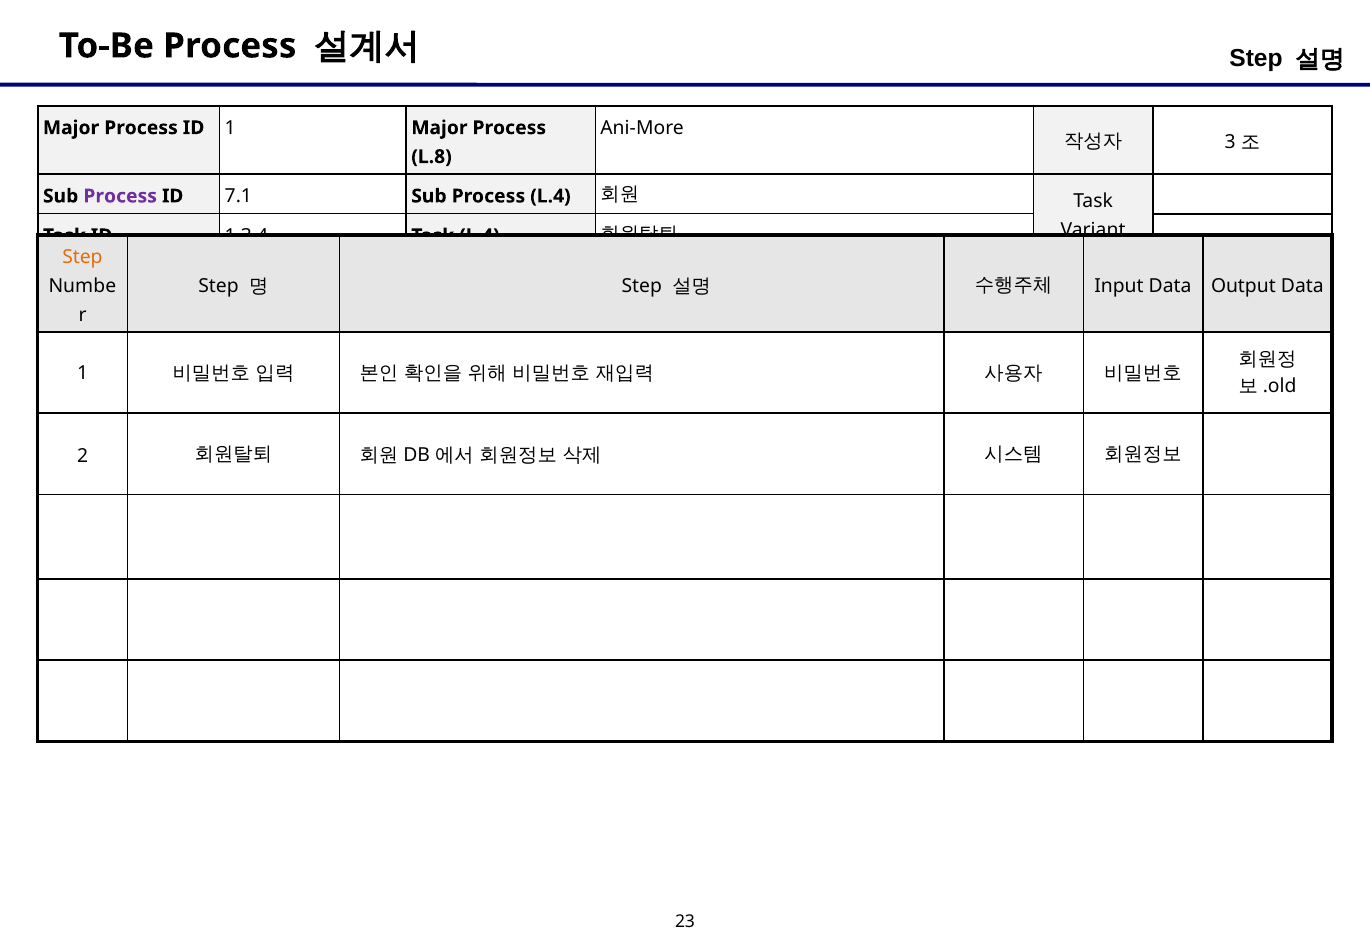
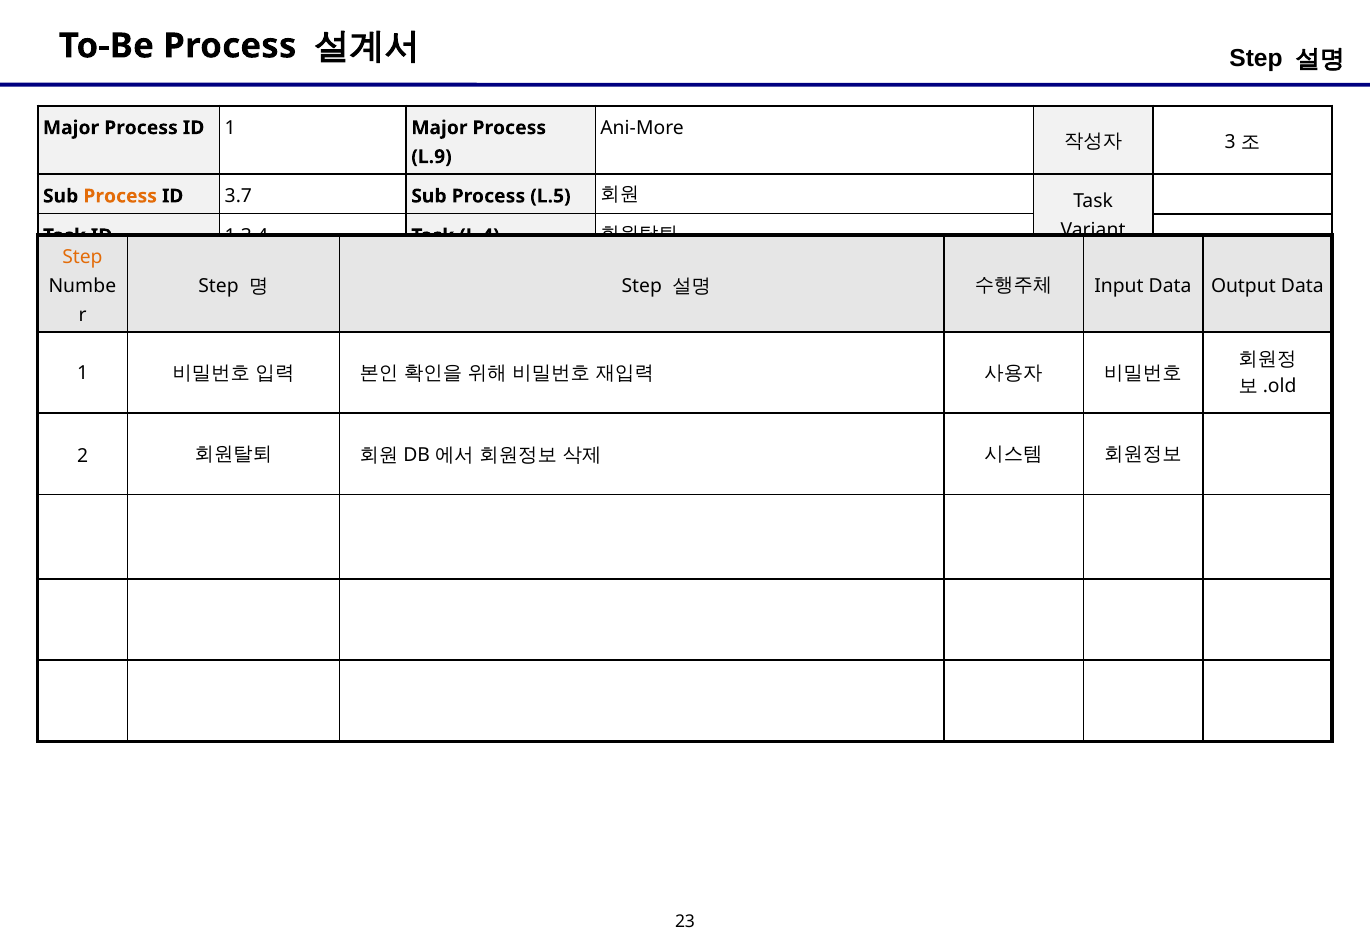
L.8: L.8 -> L.9
Process at (120, 196) colour: purple -> orange
7.1: 7.1 -> 3.7
Process L.4: L.4 -> L.5
